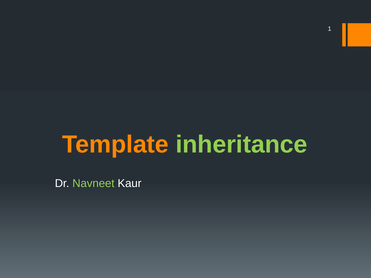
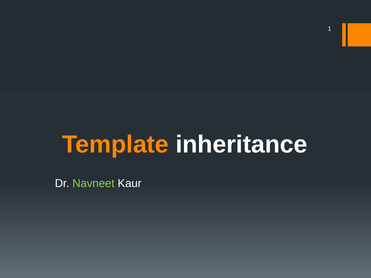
inheritance colour: light green -> white
